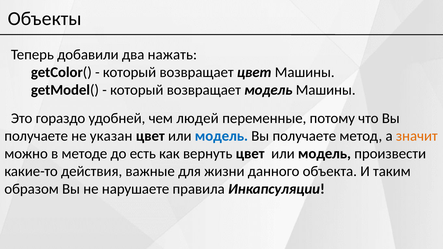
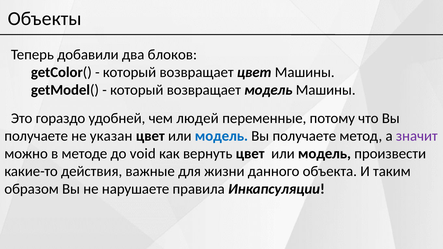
нажать: нажать -> блоков
значит colour: orange -> purple
есть: есть -> void
